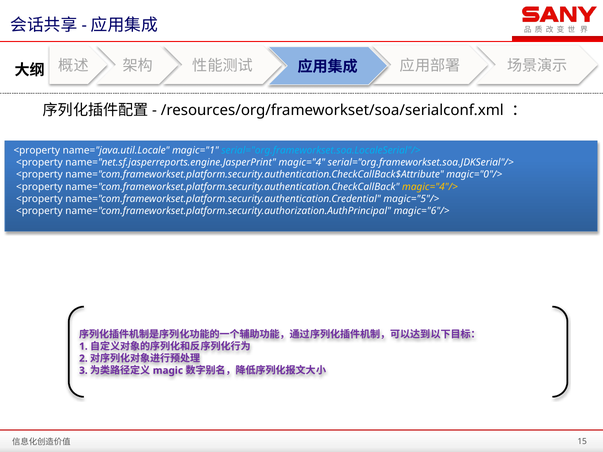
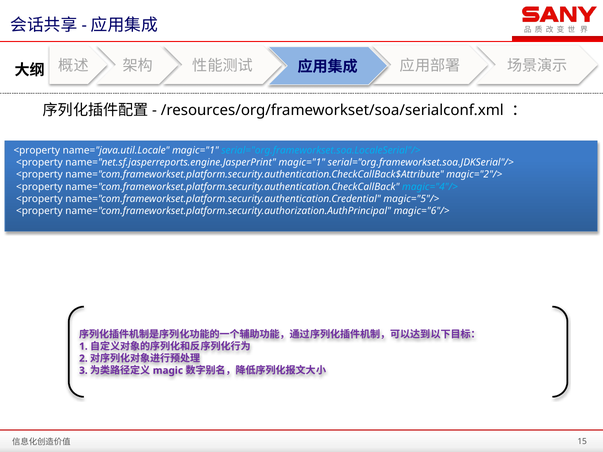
name="net.sf.jasperreports.engine.JasperPrint magic="4: magic="4 -> magic="1
magic="0"/>: magic="0"/> -> magic="2"/>
magic="4"/> colour: yellow -> light blue
